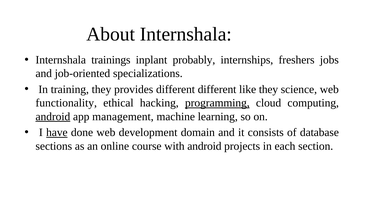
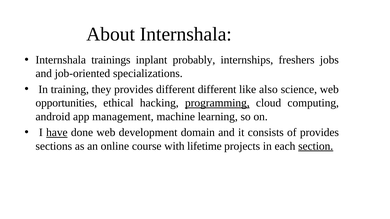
like they: they -> also
functionality: functionality -> opportunities
android at (53, 117) underline: present -> none
of database: database -> provides
with android: android -> lifetime
section underline: none -> present
